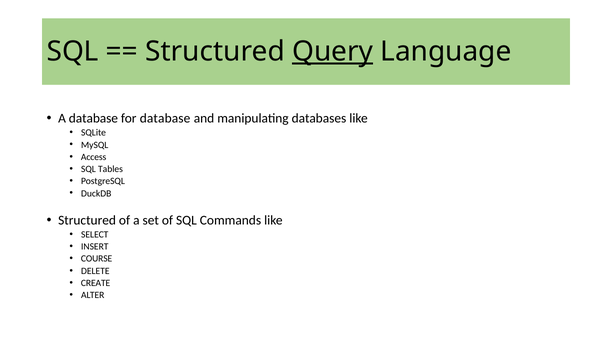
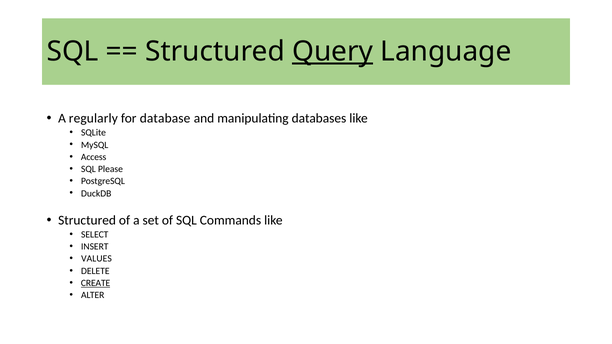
A database: database -> regularly
Tables: Tables -> Please
COURSE: COURSE -> VALUES
CREATE underline: none -> present
